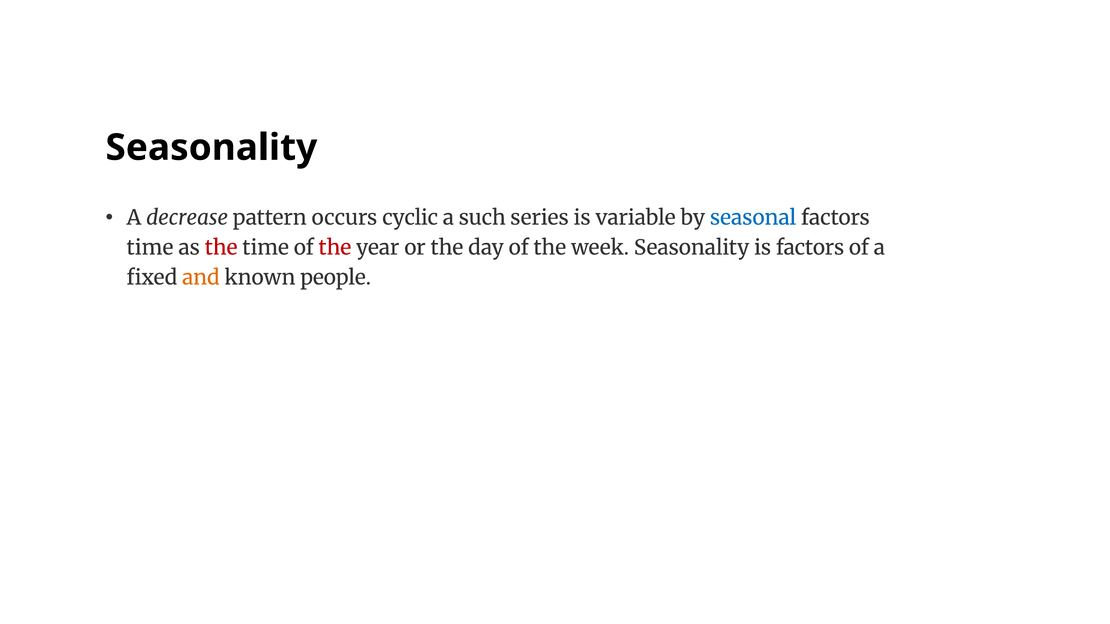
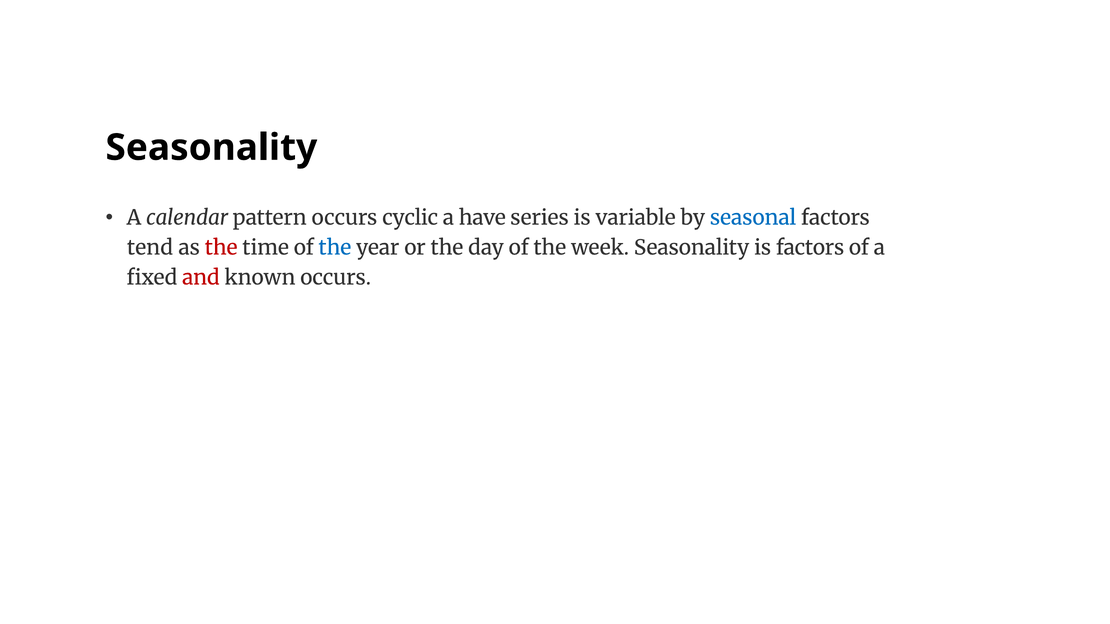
decrease: decrease -> calendar
such: such -> have
time at (150, 248): time -> tend
the at (335, 248) colour: red -> blue
and colour: orange -> red
known people: people -> occurs
